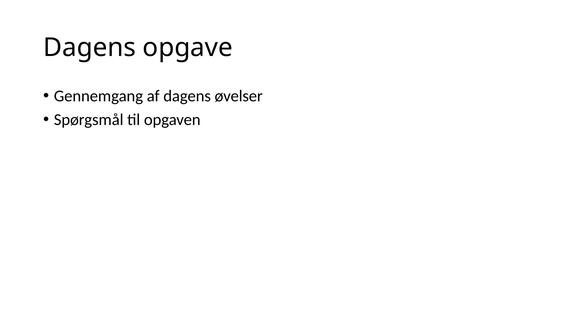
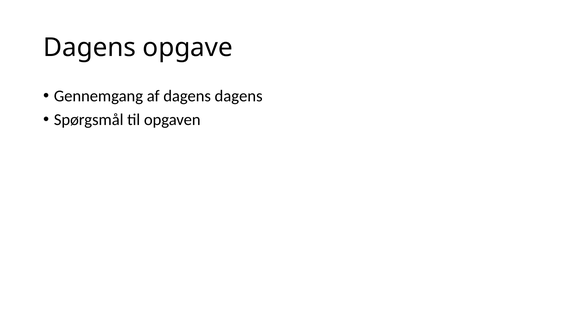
dagens øvelser: øvelser -> dagens
